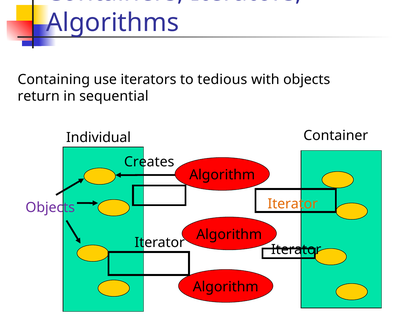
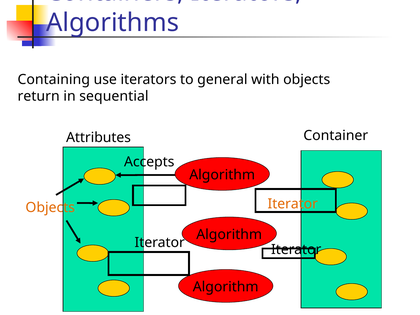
tedious: tedious -> general
Individual: Individual -> Attributes
Creates: Creates -> Accepts
Objects at (50, 207) colour: purple -> orange
